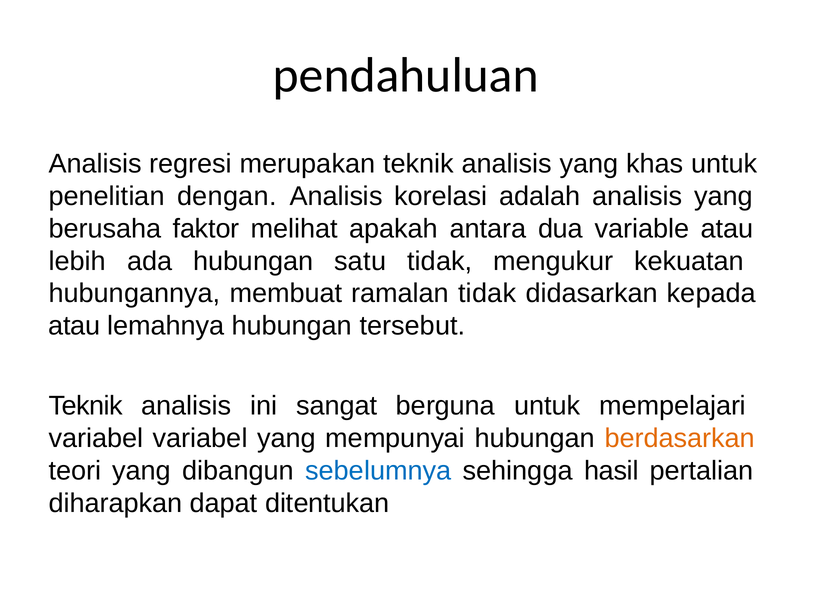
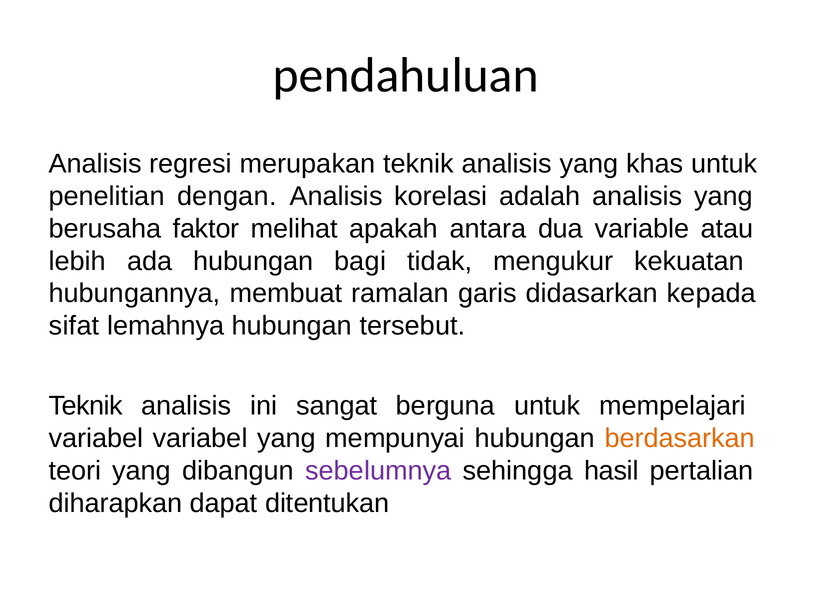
satu: satu -> bagi
ramalan tidak: tidak -> garis
atau at (74, 326): atau -> sifat
sebelumnya colour: blue -> purple
